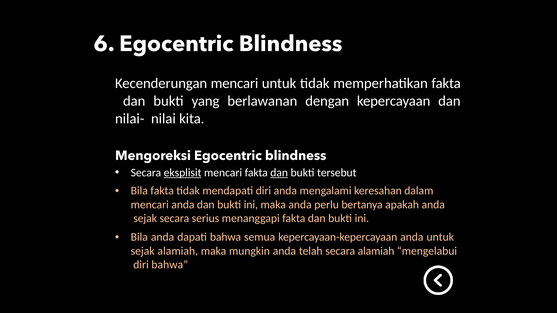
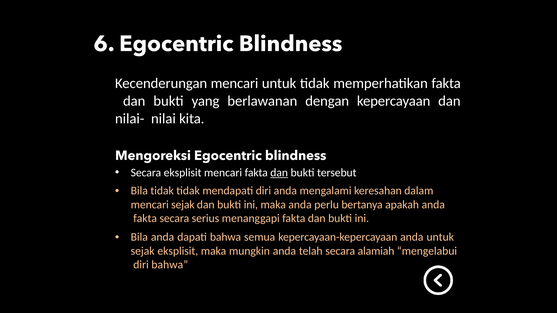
eksplisit at (183, 173) underline: present -> none
Bila fakta: fakta -> tidak
mencari anda: anda -> sejak
sejak at (145, 219): sejak -> fakta
sejak alamiah: alamiah -> eksplisit
